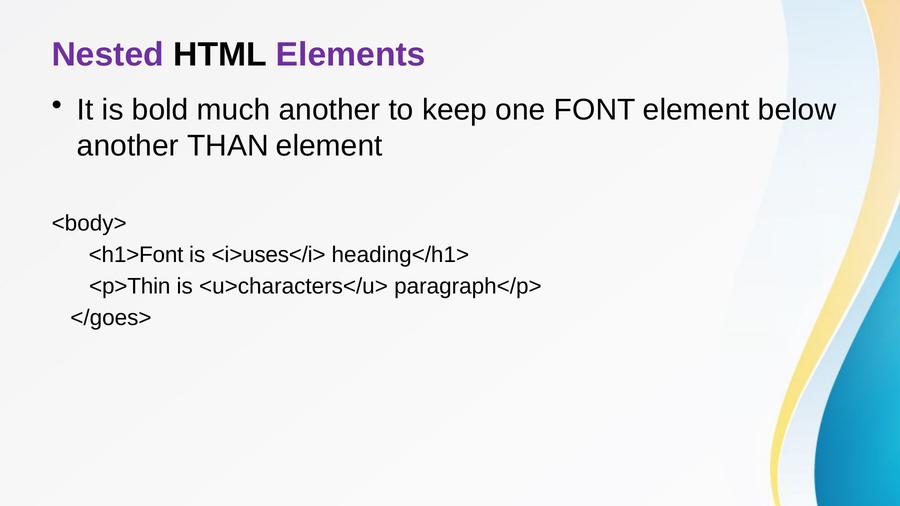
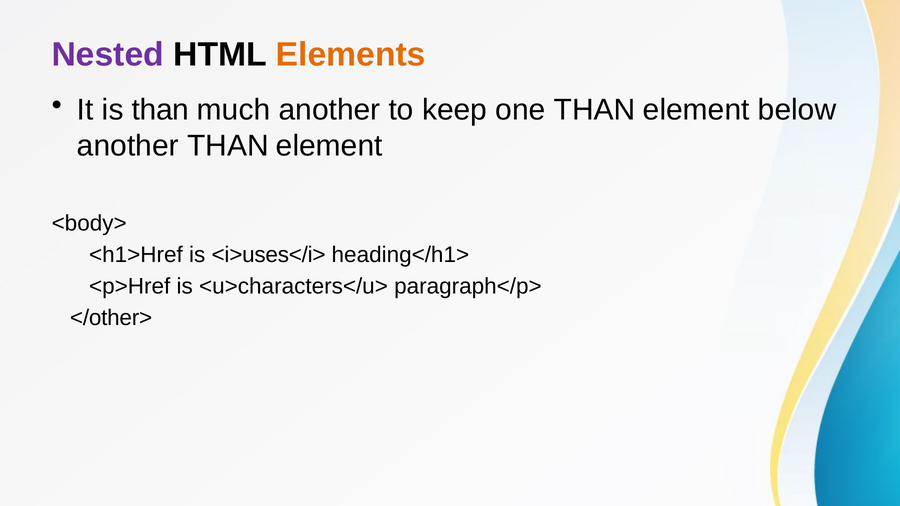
Elements colour: purple -> orange
is bold: bold -> than
one FONT: FONT -> THAN
<h1>Font: <h1>Font -> <h1>Href
<p>Thin: <p>Thin -> <p>Href
</goes>: </goes> -> </other>
